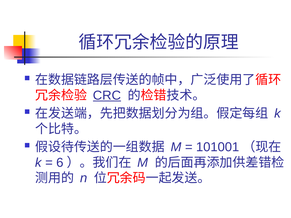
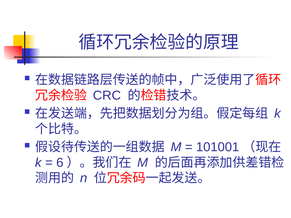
CRC underline: present -> none
